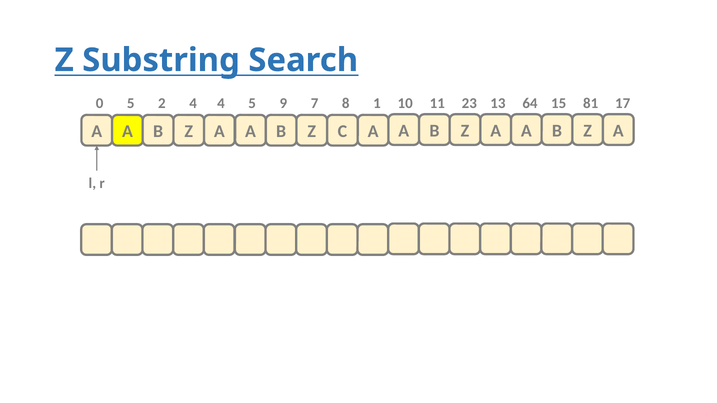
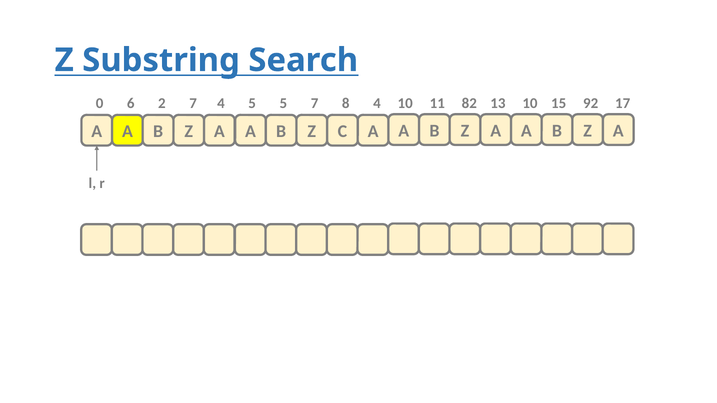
0 5: 5 -> 6
2 4: 4 -> 7
5 9: 9 -> 5
8 1: 1 -> 4
23: 23 -> 82
13 64: 64 -> 10
81: 81 -> 92
